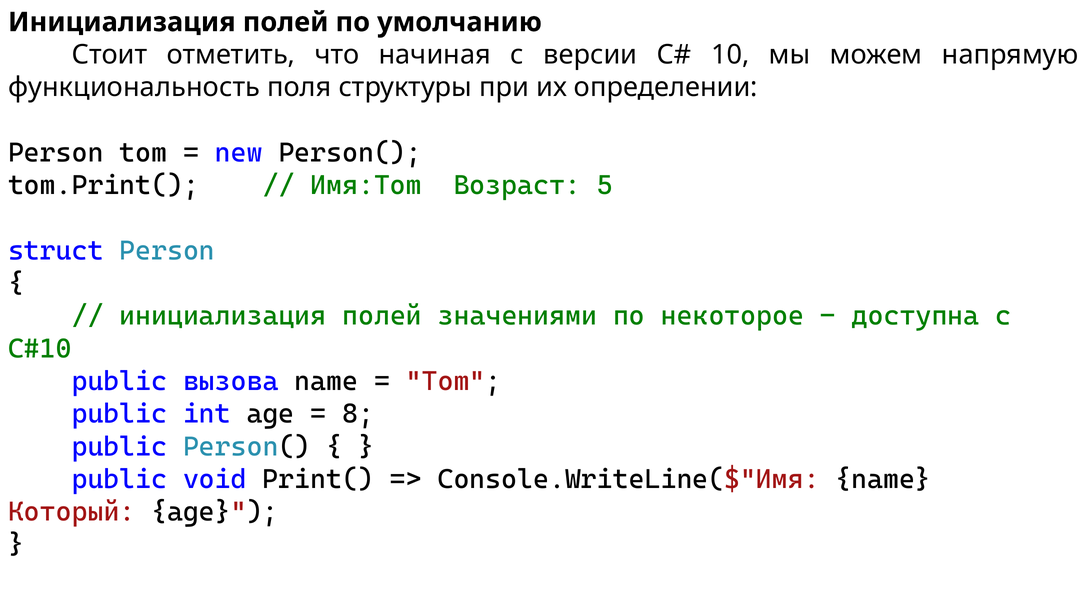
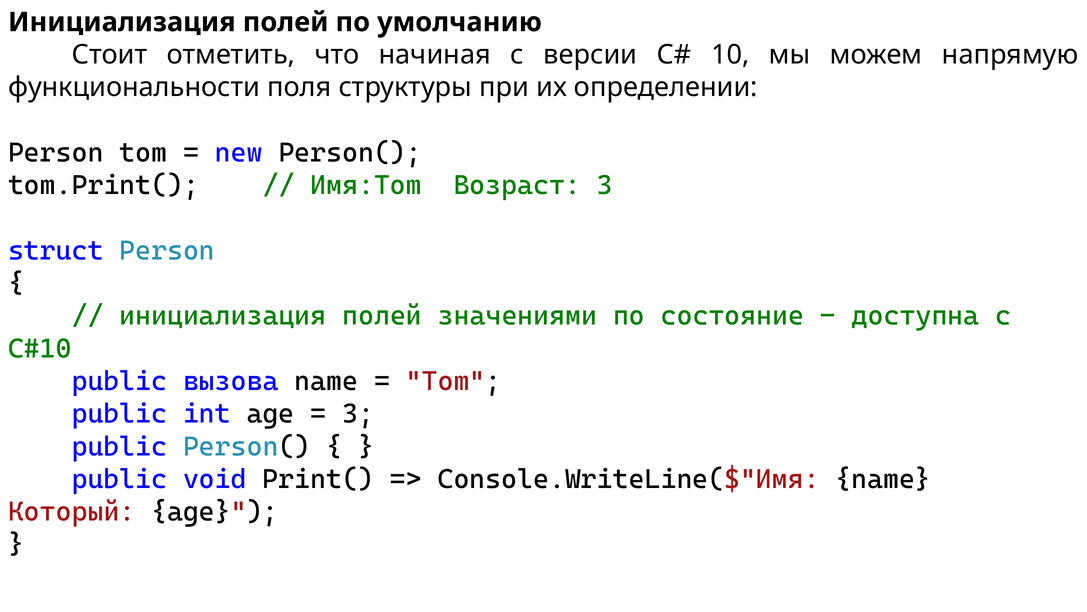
функциональность: функциональность -> функциональности
Возраст 5: 5 -> 3
некоторое: некоторое -> состояние
8 at (358, 414): 8 -> 3
